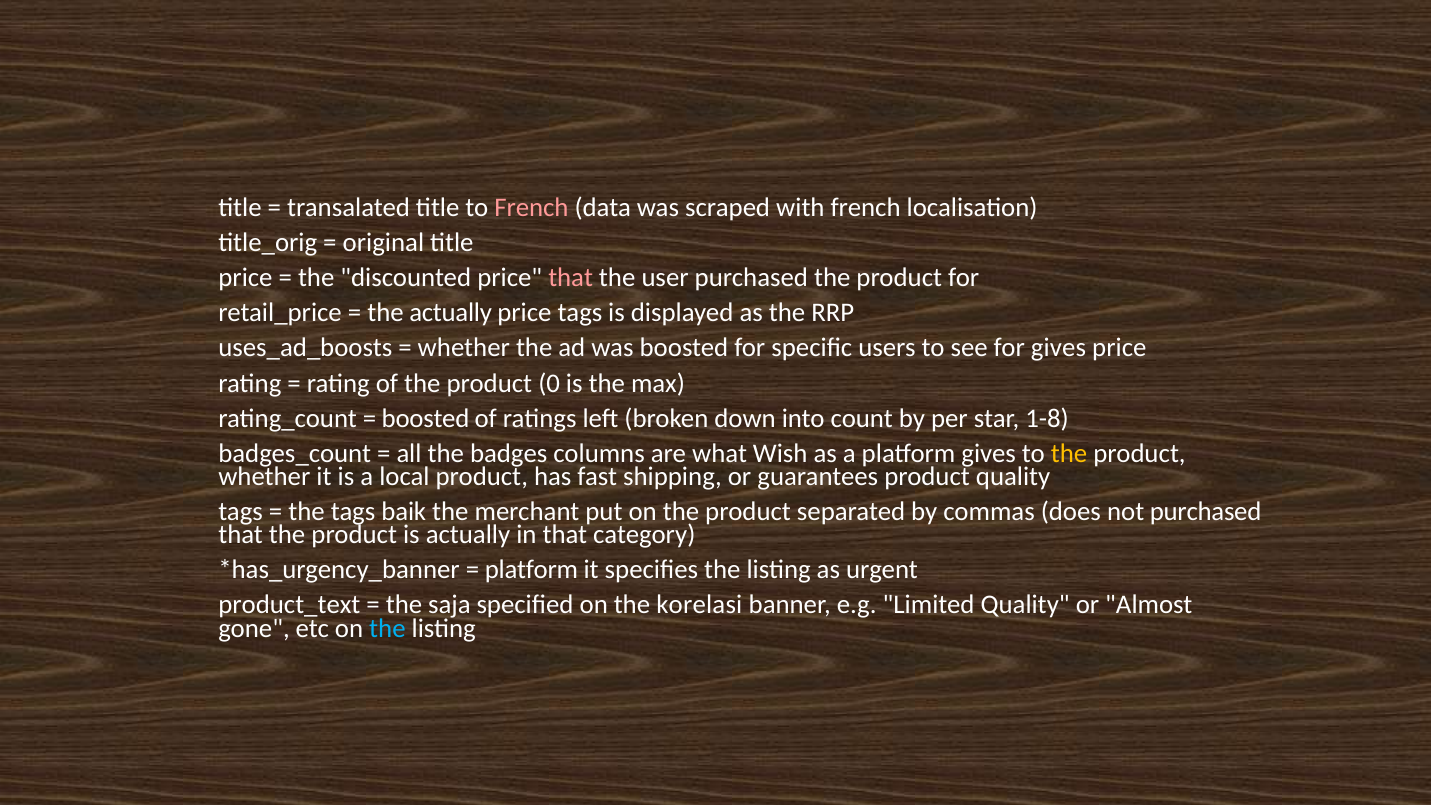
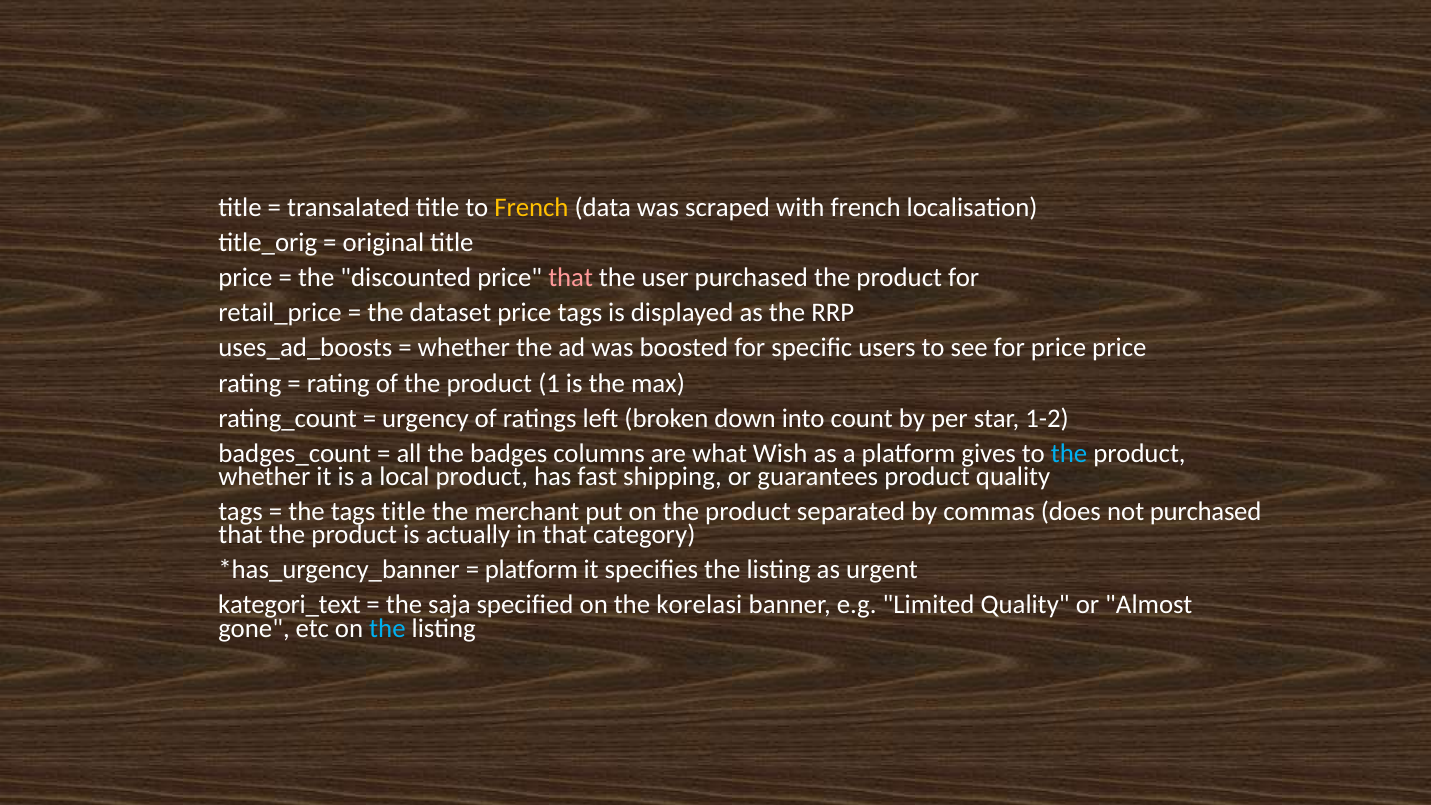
French at (532, 208) colour: pink -> yellow
the actually: actually -> dataset
for gives: gives -> price
0: 0 -> 1
boosted at (426, 418): boosted -> urgency
1-8: 1-8 -> 1-2
the at (1069, 453) colour: yellow -> light blue
tags baik: baik -> title
product_text: product_text -> kategori_text
